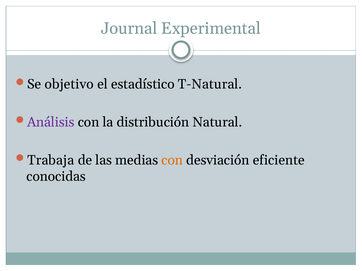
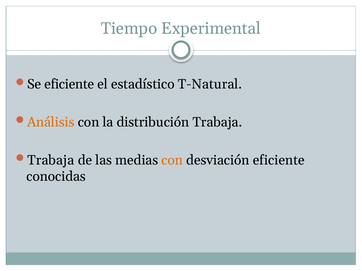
Journal: Journal -> Tiempo
Se objetivo: objetivo -> eficiente
Análisis colour: purple -> orange
distribución Natural: Natural -> Trabaja
